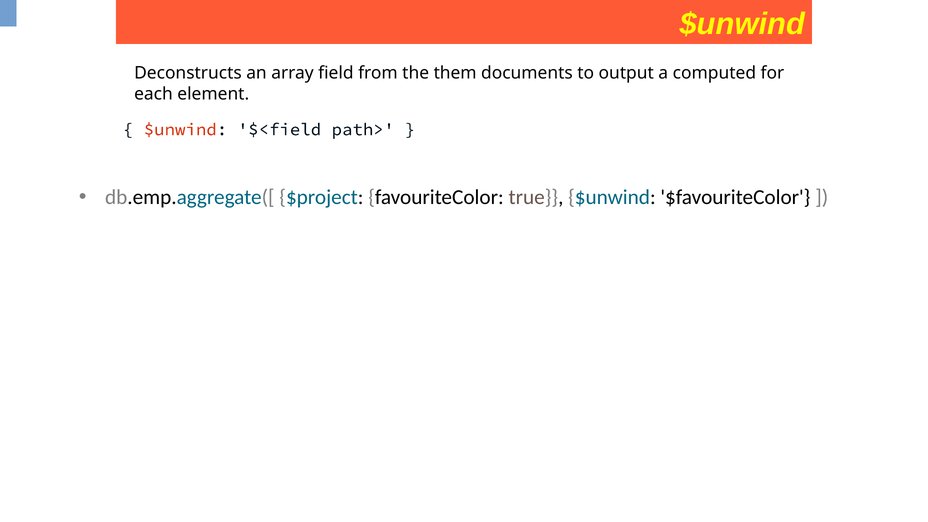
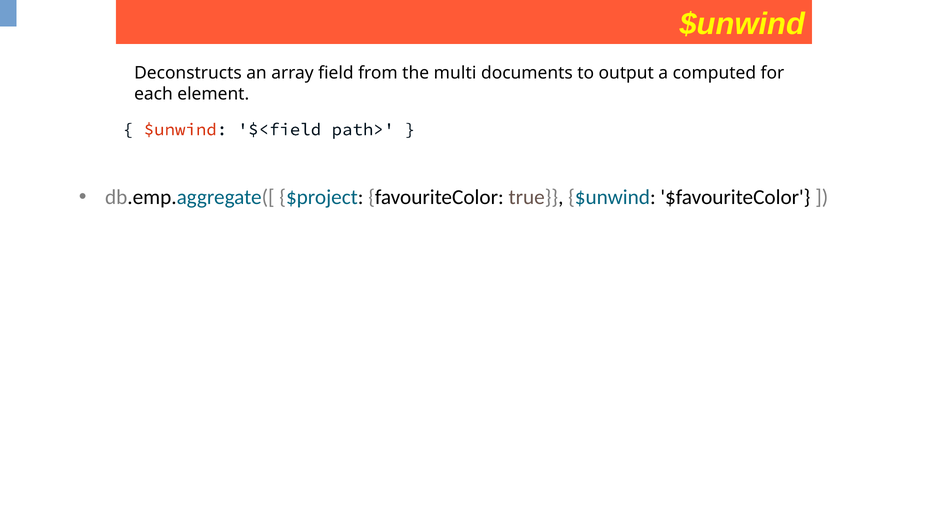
them: them -> multi
